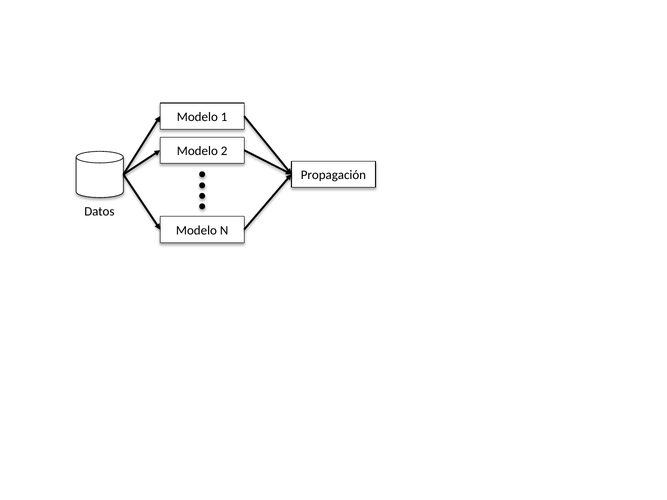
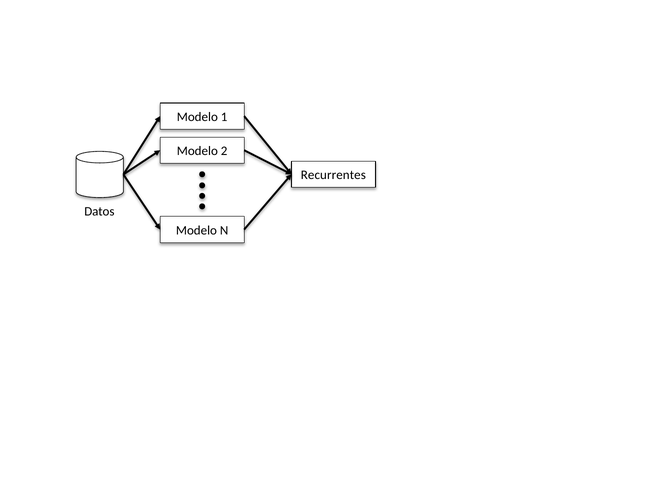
Propagación: Propagación -> Recurrentes
